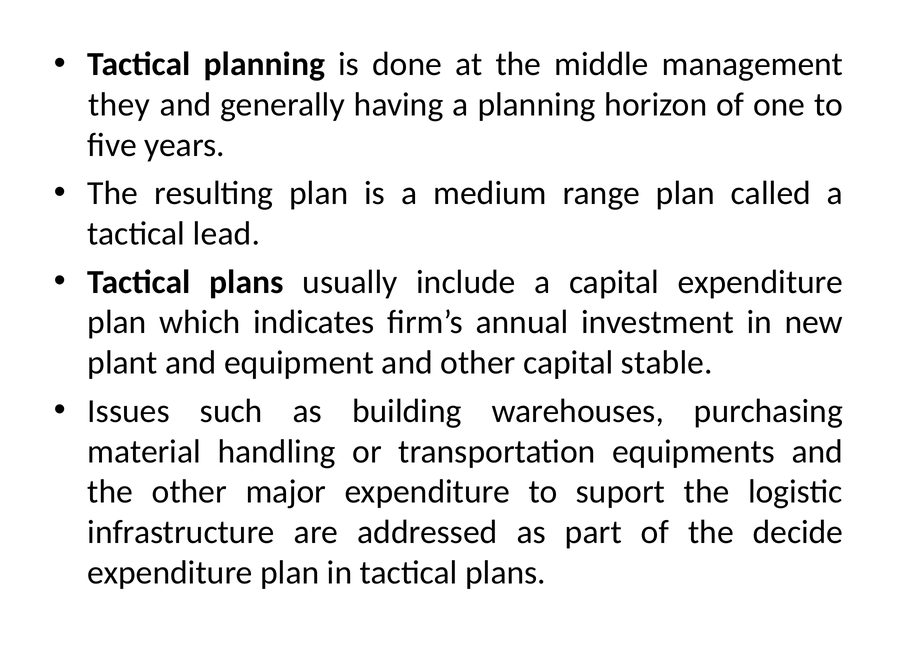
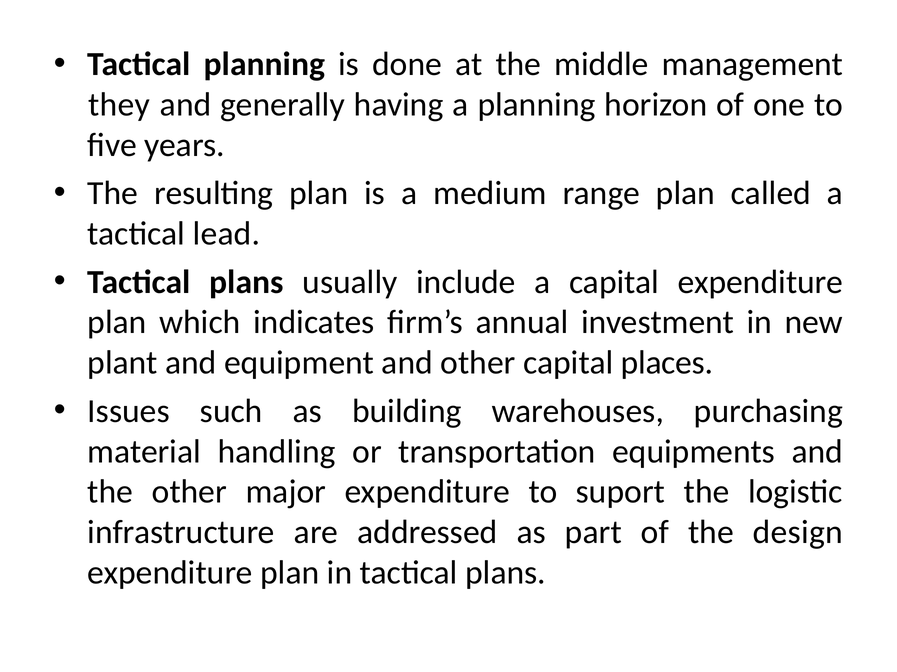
stable: stable -> places
decide: decide -> design
